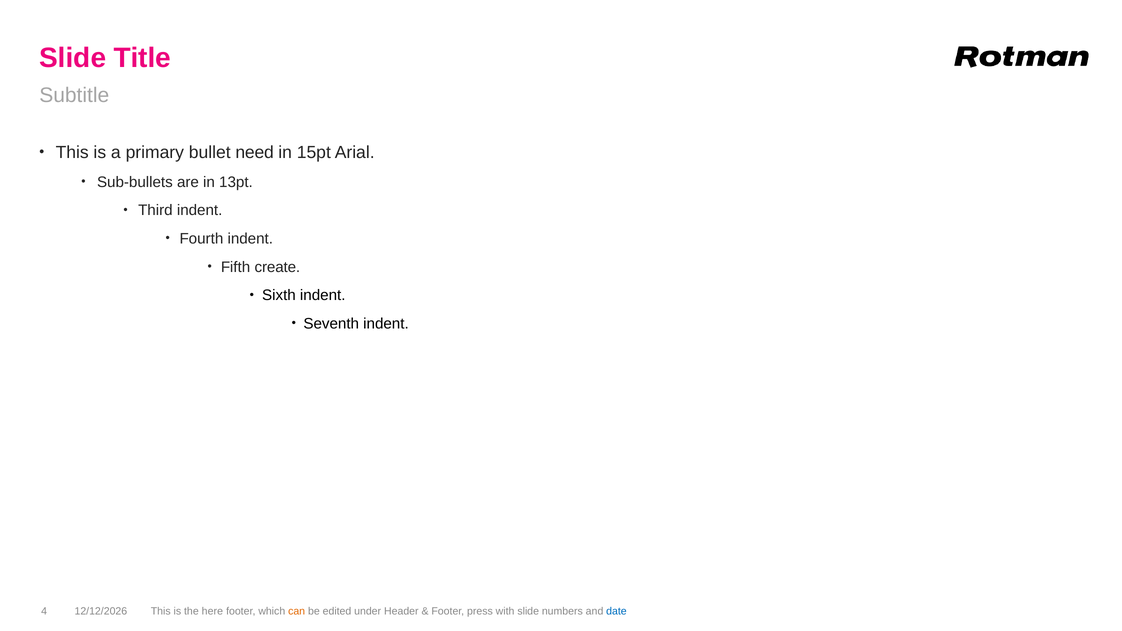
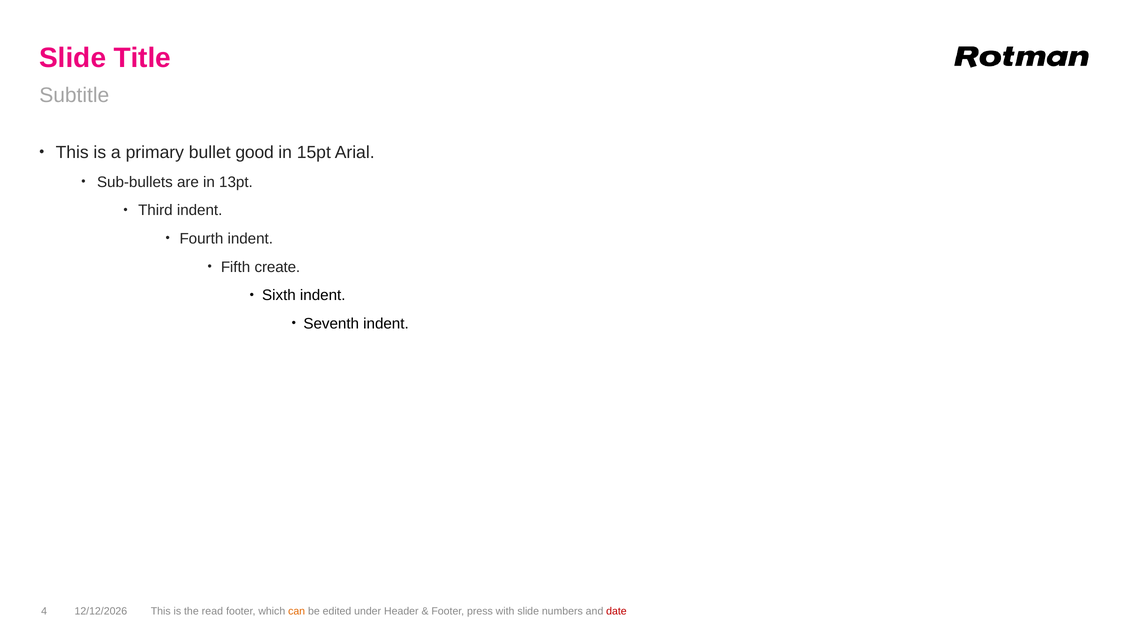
need: need -> good
here: here -> read
date colour: blue -> red
